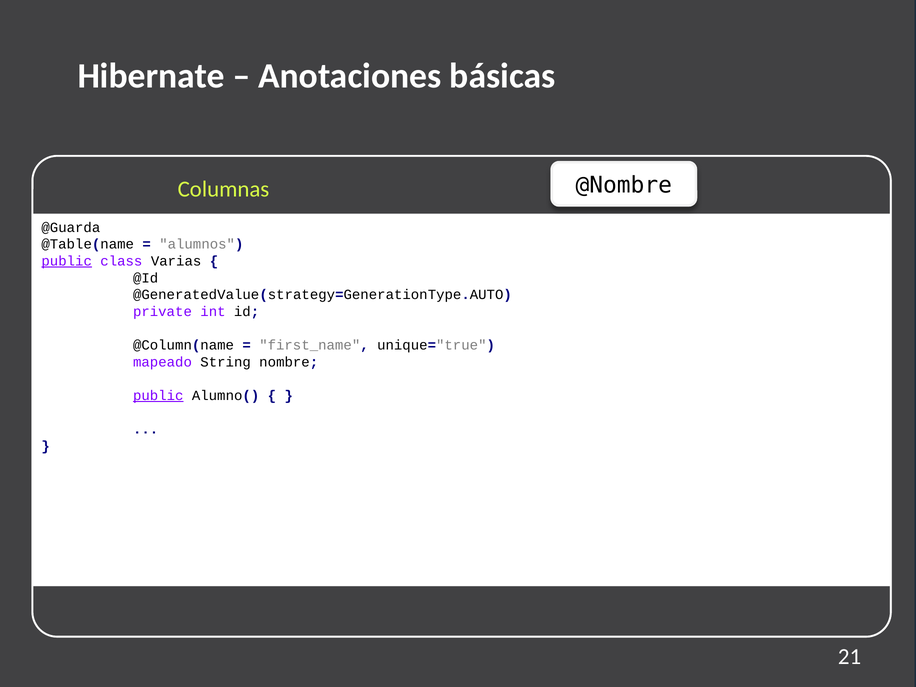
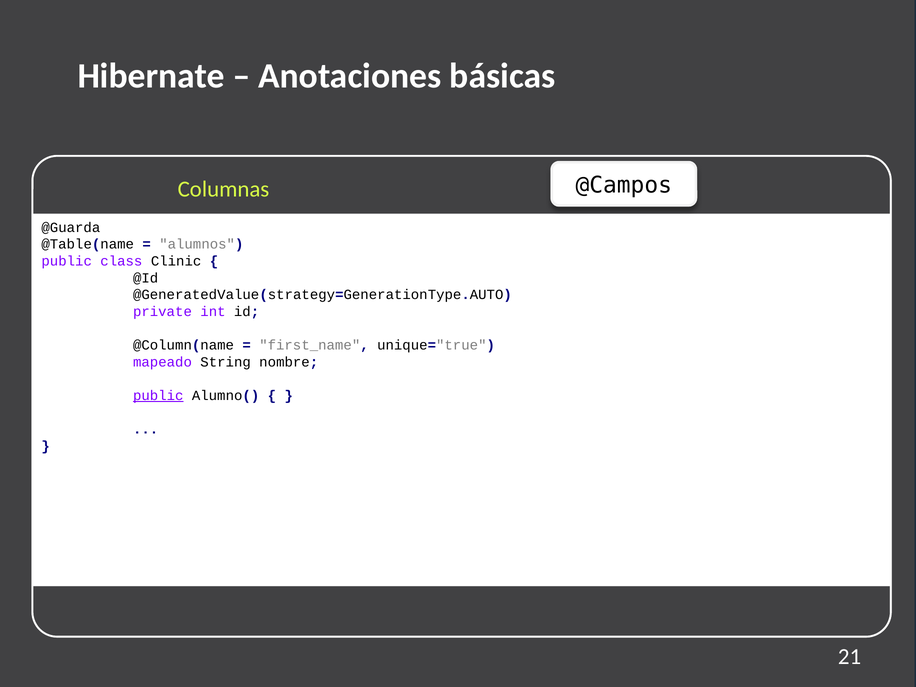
@Nombre: @Nombre -> @Campos
public at (67, 261) underline: present -> none
Varias: Varias -> Clinic
